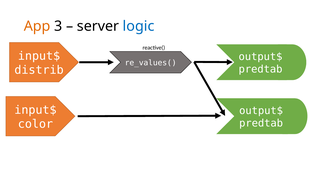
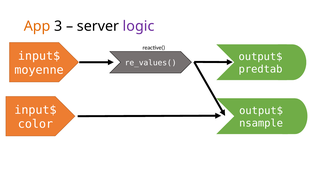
logic colour: blue -> purple
distrib: distrib -> moyenne
predtab at (261, 123): predtab -> nsample
